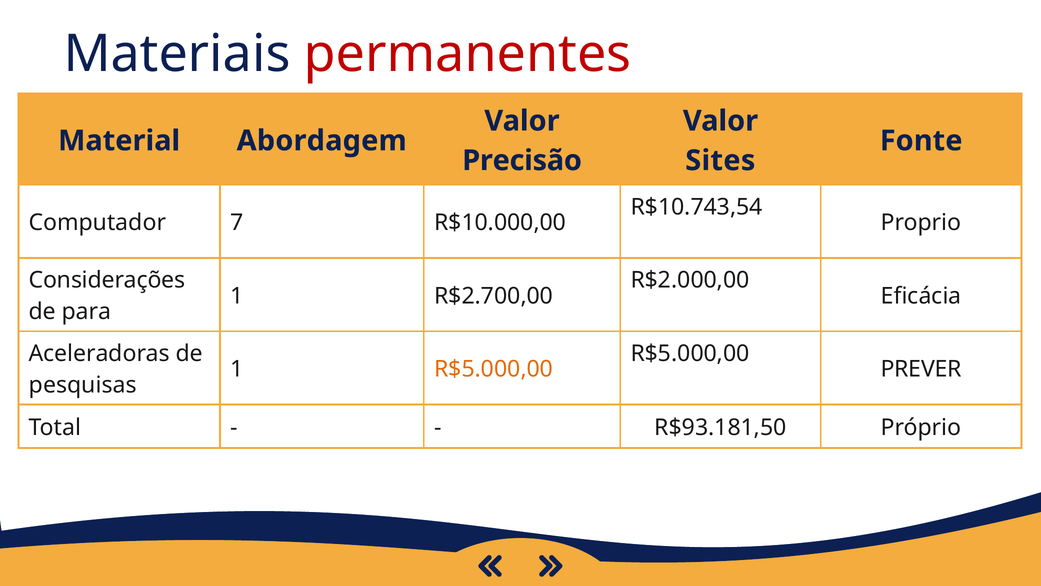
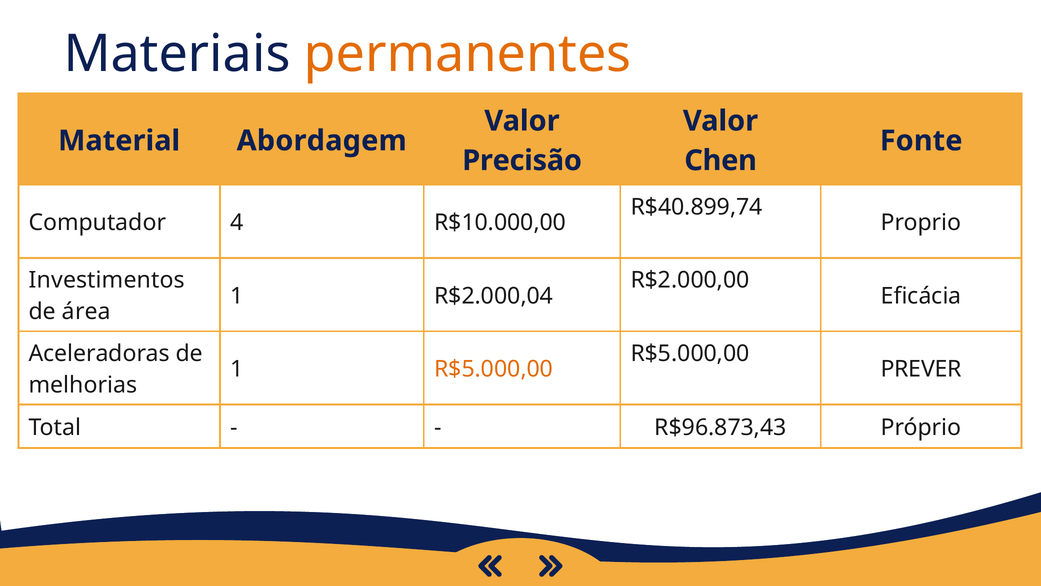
permanentes colour: red -> orange
Sites: Sites -> Chen
R$10.743,54: R$10.743,54 -> R$40.899,74
7: 7 -> 4
Considerações: Considerações -> Investimentos
R$2.700,00: R$2.700,00 -> R$2.000,04
para: para -> área
pesquisas: pesquisas -> melhorias
R$93.181,50: R$93.181,50 -> R$96.873,43
